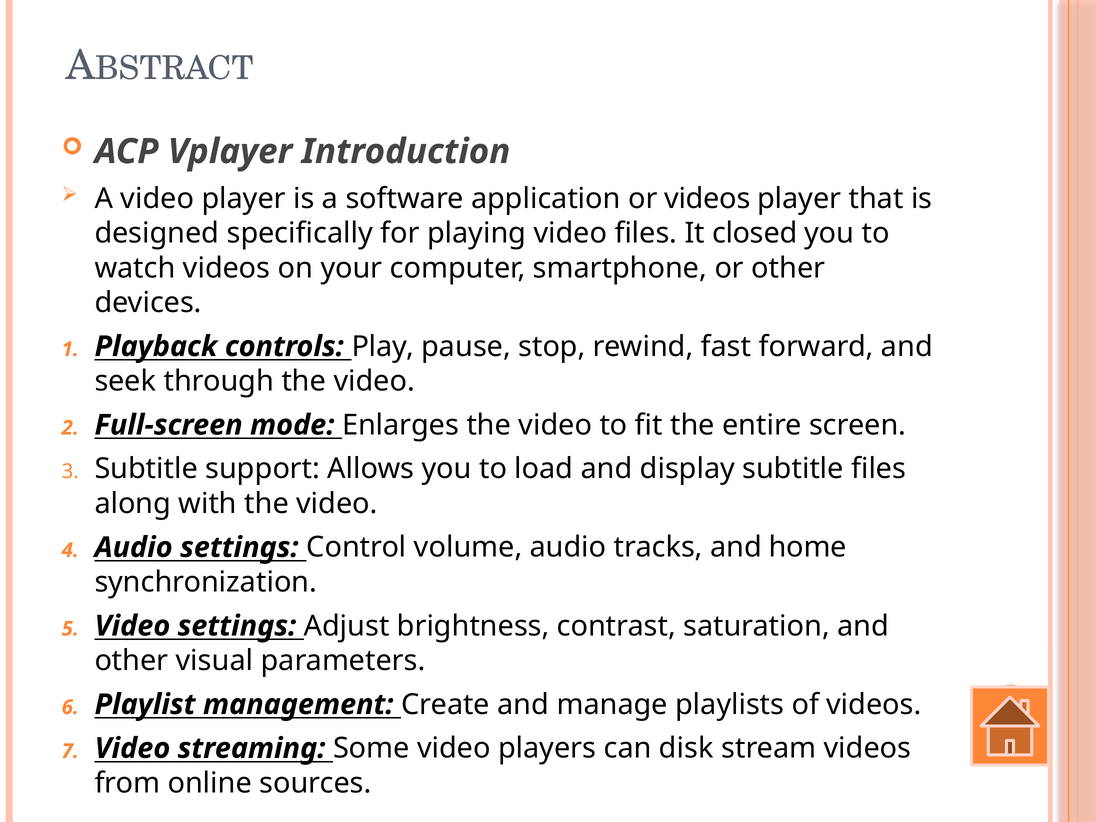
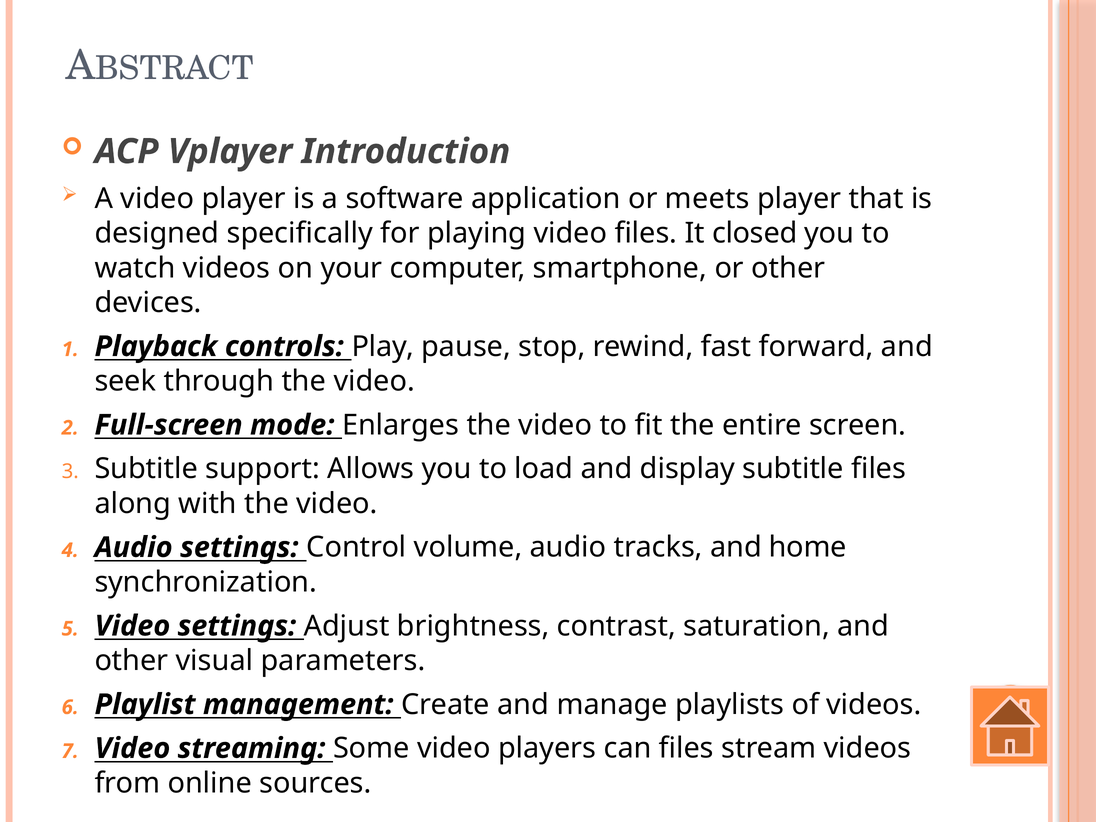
or videos: videos -> meets
can disk: disk -> files
